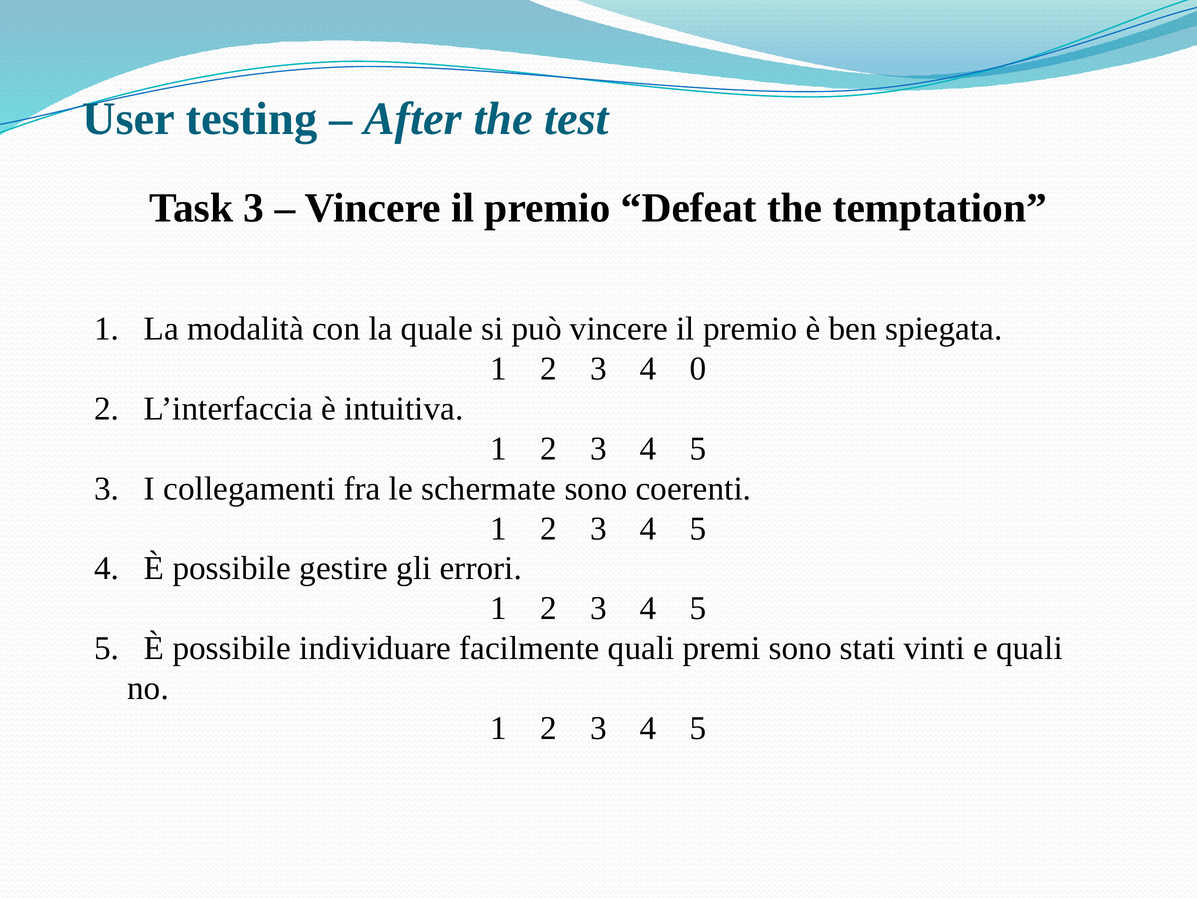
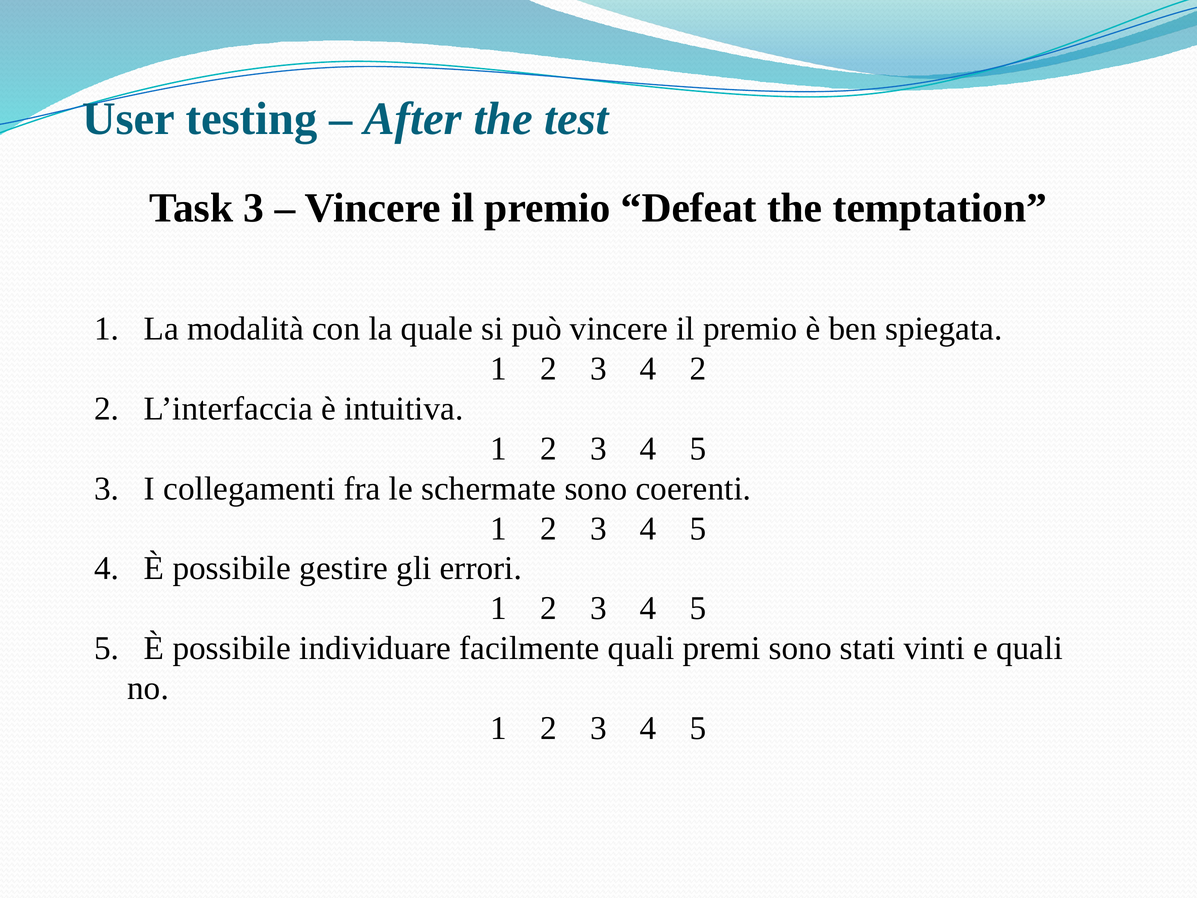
4 0: 0 -> 2
